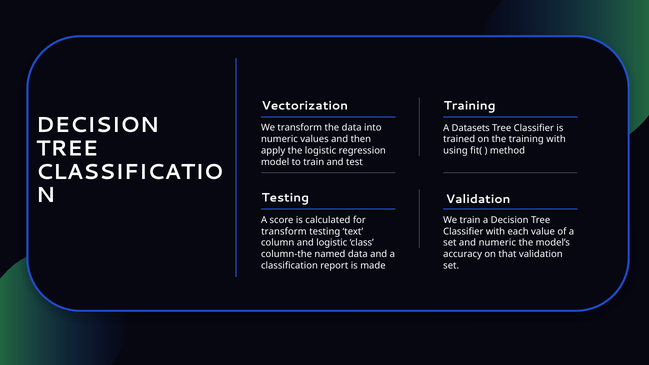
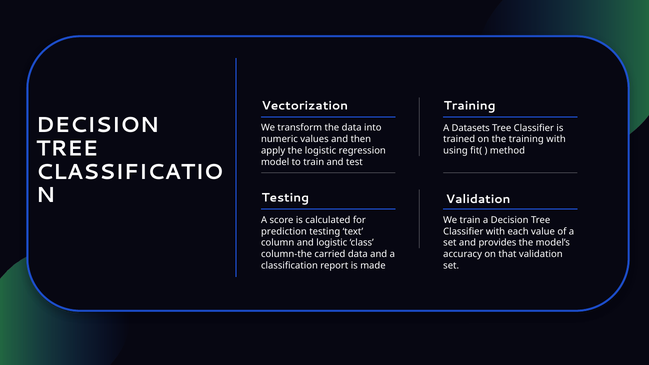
transform at (284, 231): transform -> prediction
and numeric: numeric -> provides
named: named -> carried
